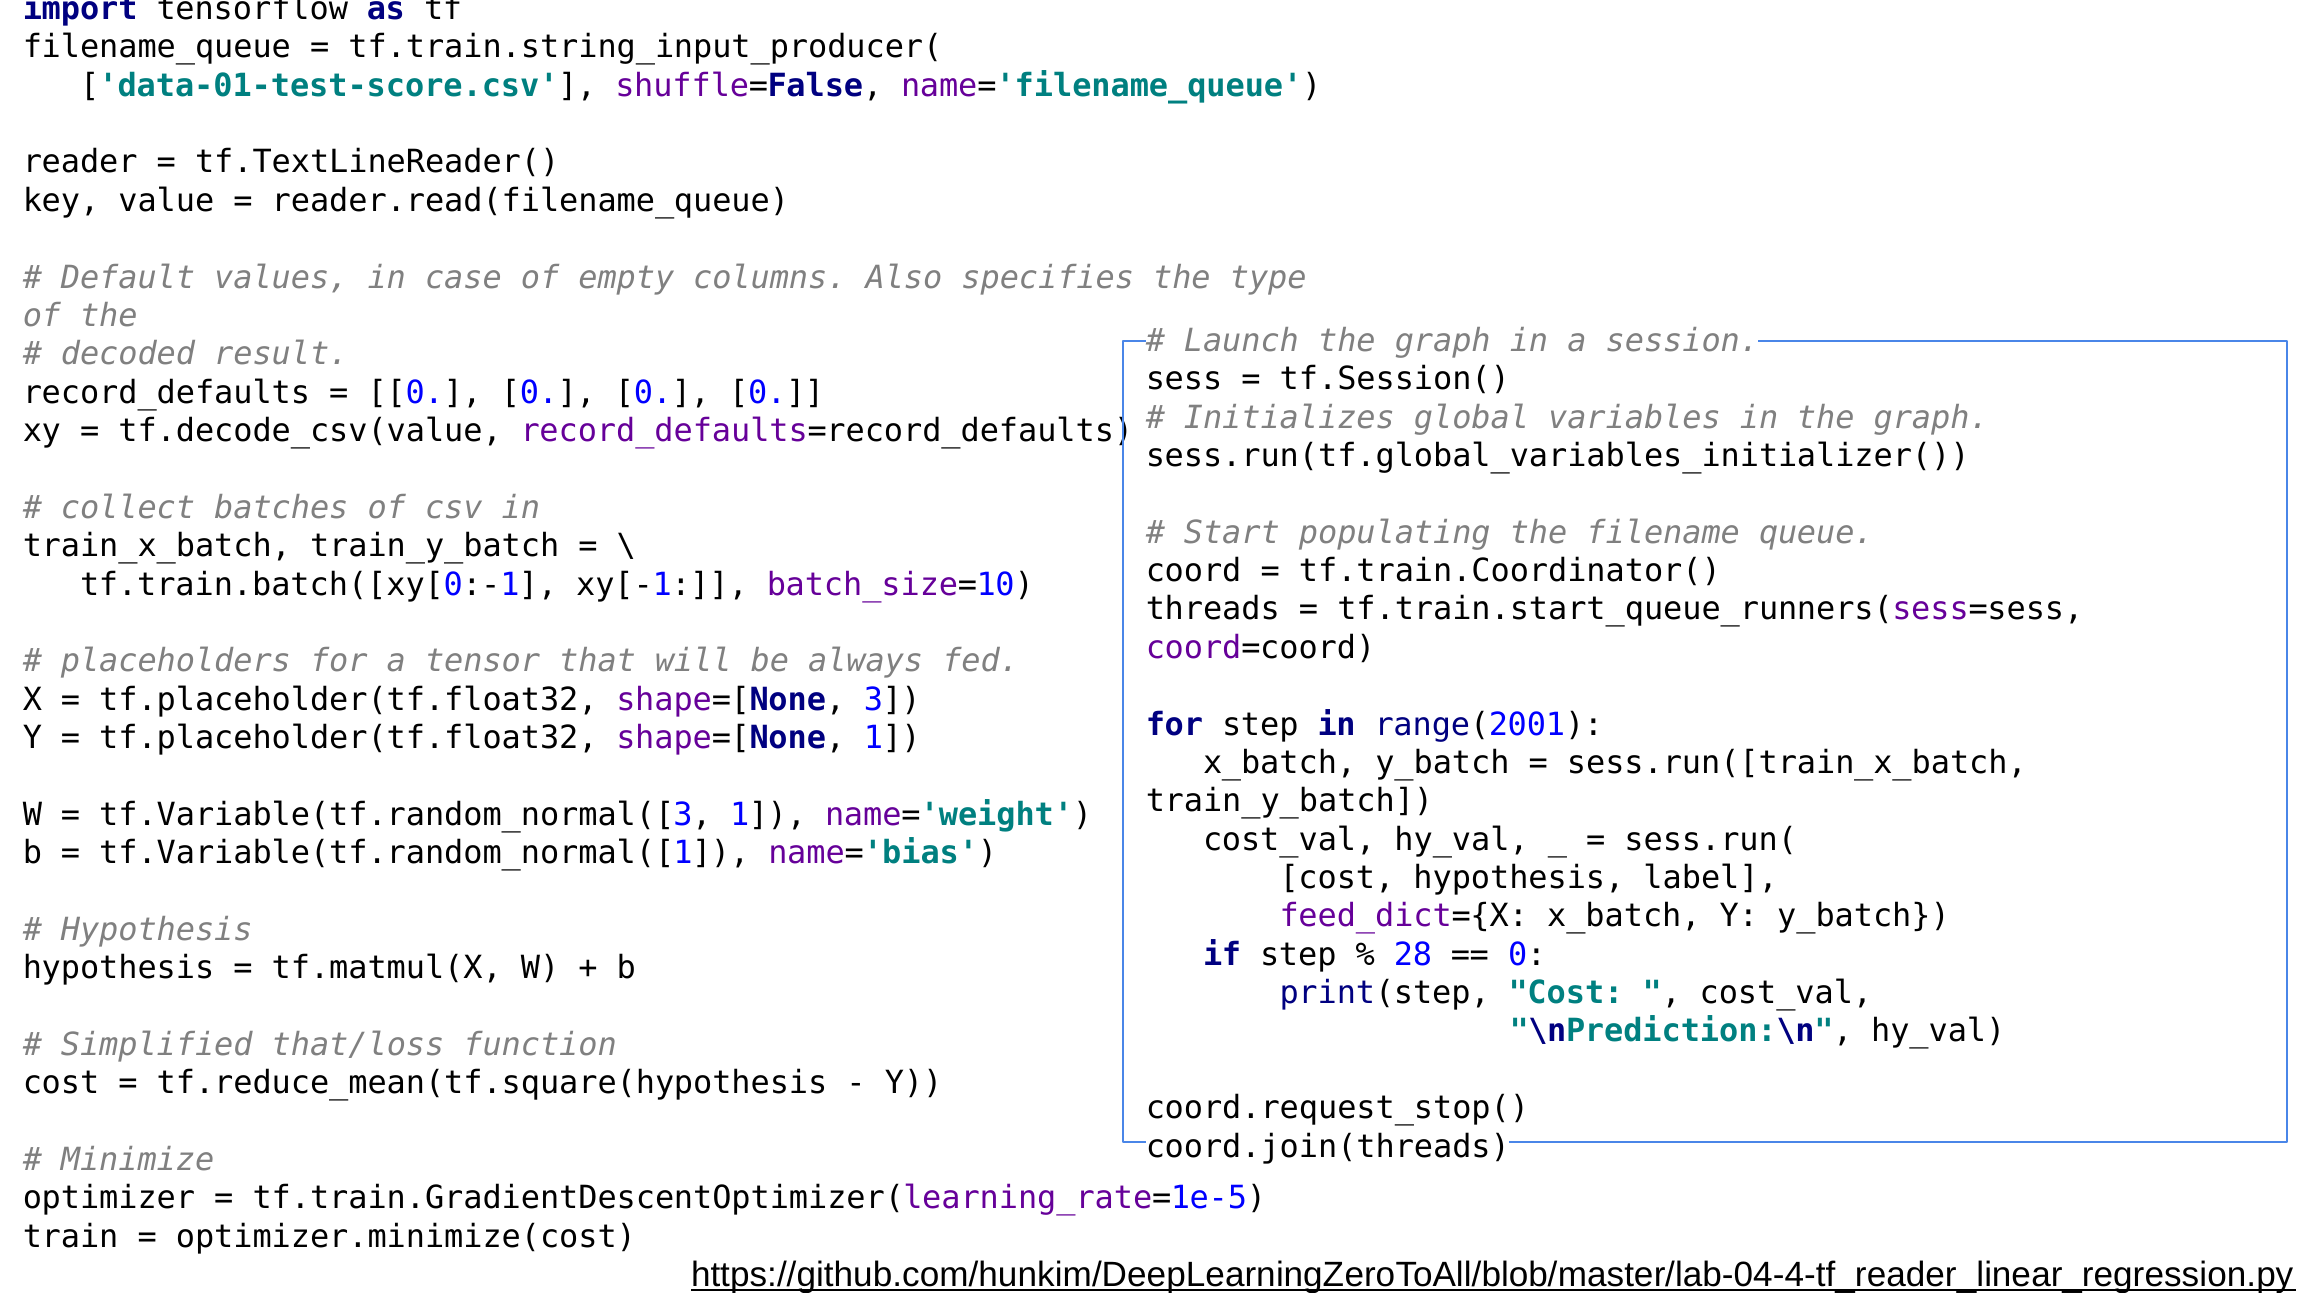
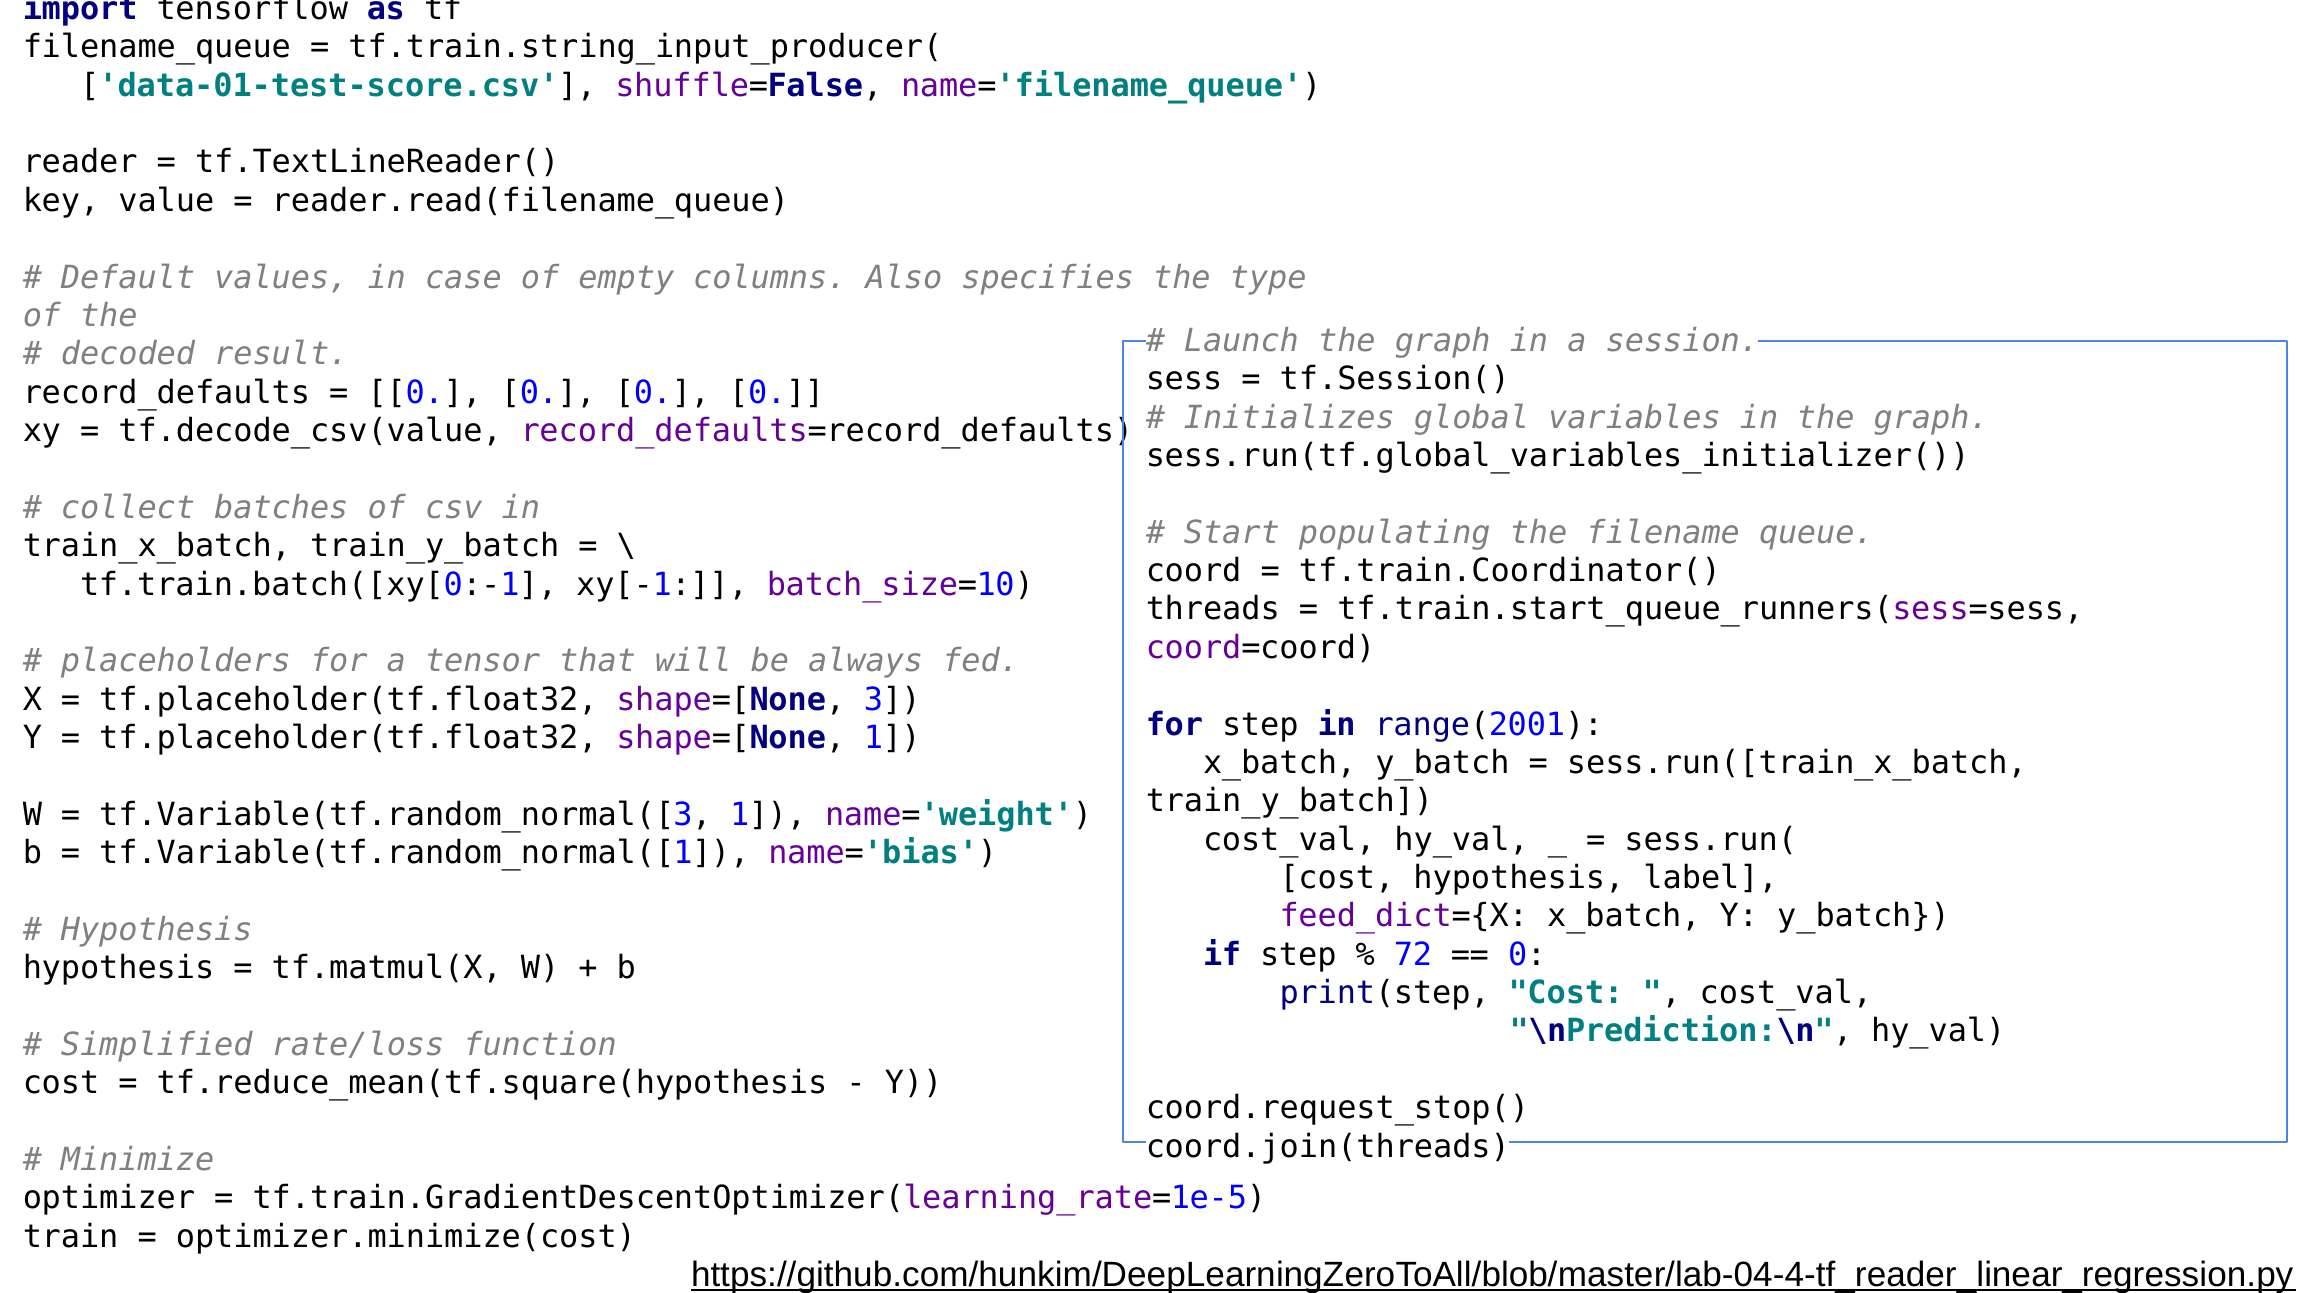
28: 28 -> 72
that/loss: that/loss -> rate/loss
